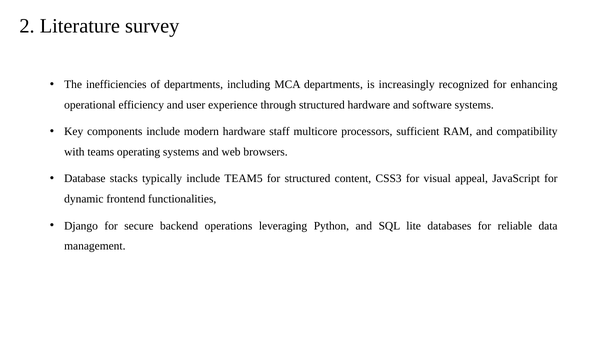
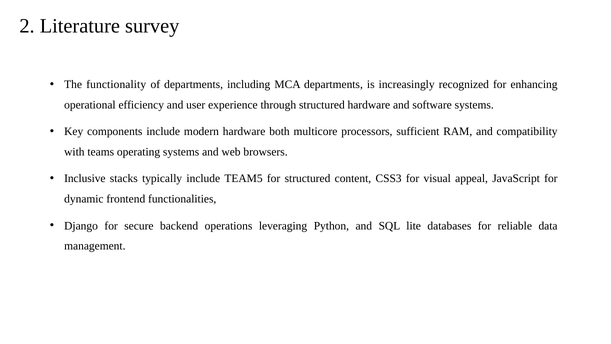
inefficiencies: inefficiencies -> functionality
staff: staff -> both
Database: Database -> Inclusive
